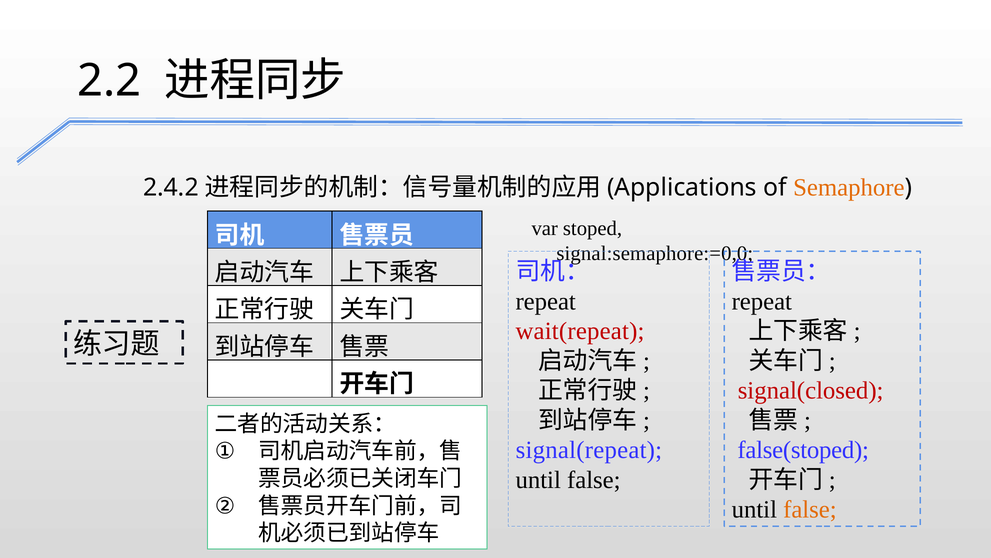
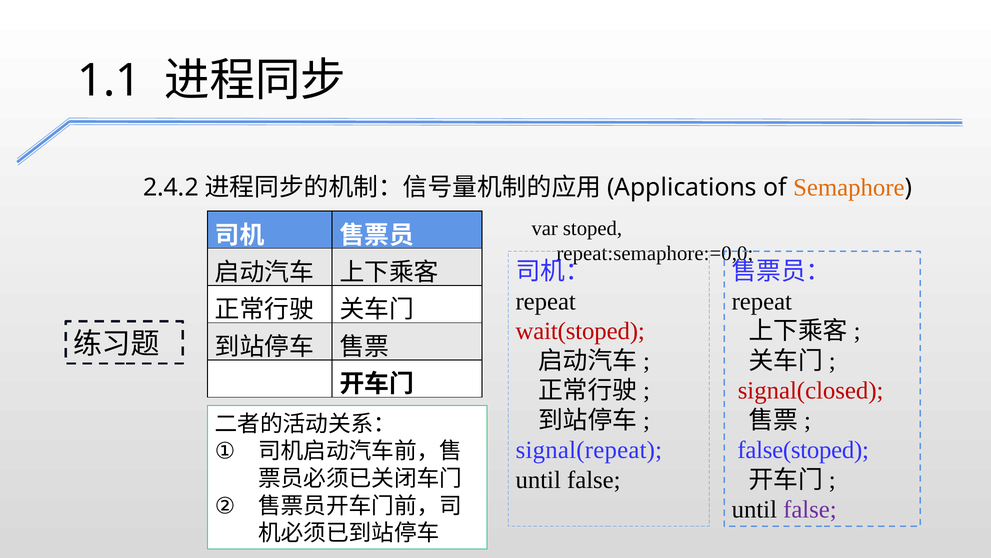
2.2: 2.2 -> 1.1
signal:semaphore:=0,0: signal:semaphore:=0,0 -> repeat:semaphore:=0,0
wait(repeat: wait(repeat -> wait(stoped
false at (810, 509) colour: orange -> purple
